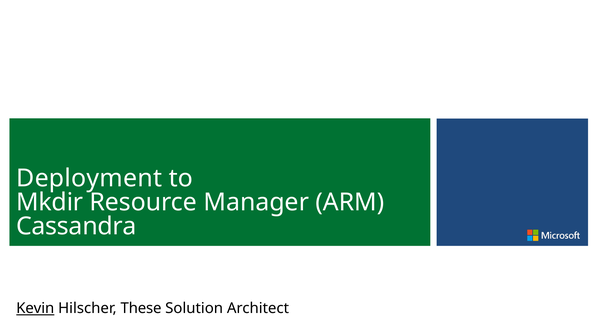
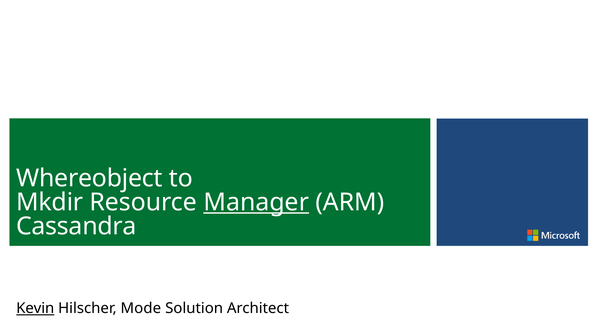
Deployment: Deployment -> Whereobject
Manager underline: none -> present
These: These -> Mode
